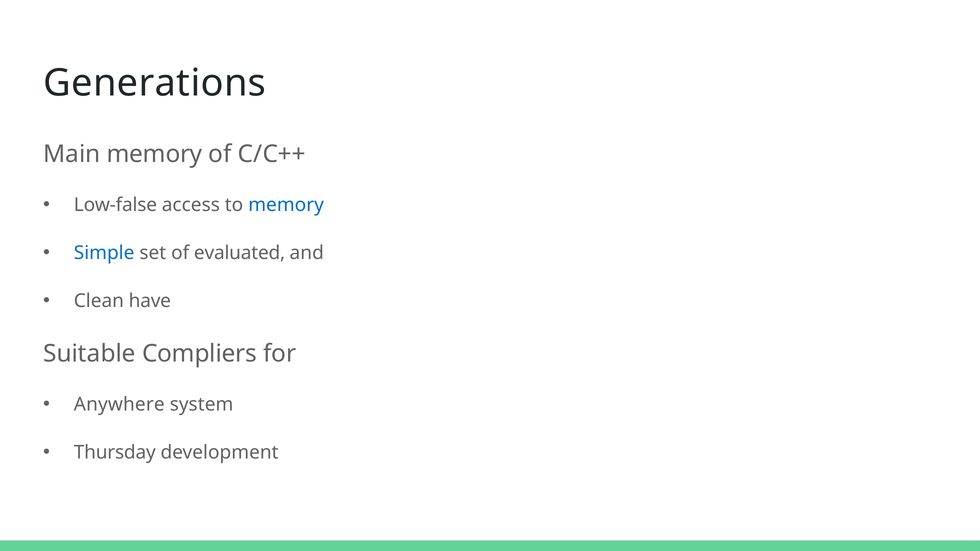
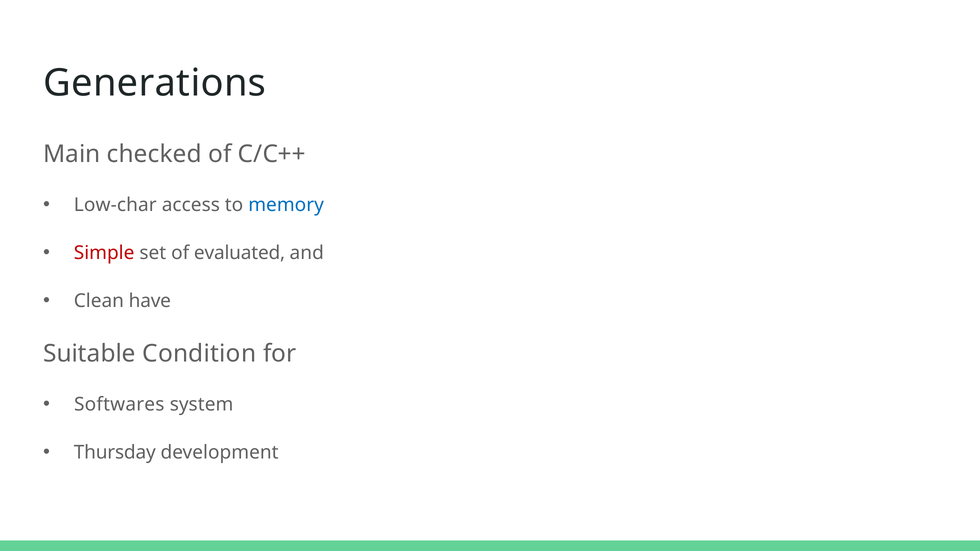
Main memory: memory -> checked
Low-false: Low-false -> Low-char
Simple colour: blue -> red
Compliers: Compliers -> Condition
Anywhere: Anywhere -> Softwares
